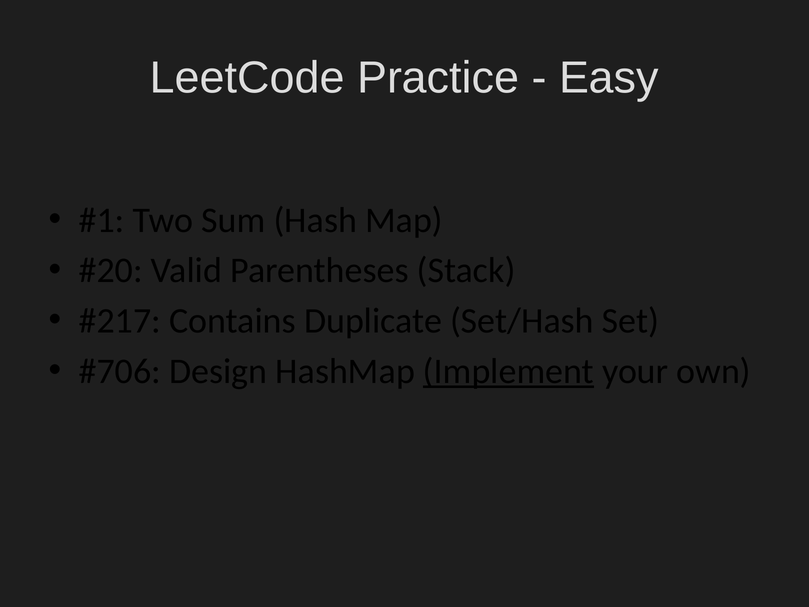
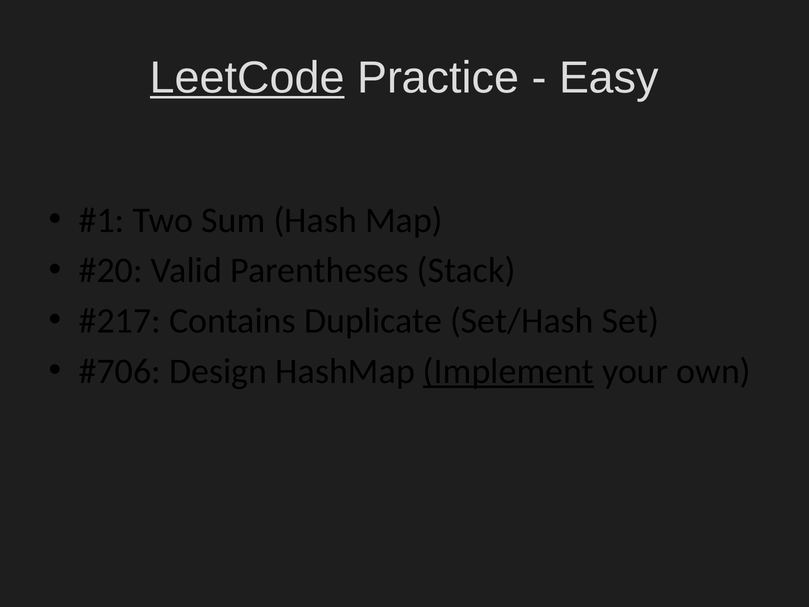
LeetCode underline: none -> present
